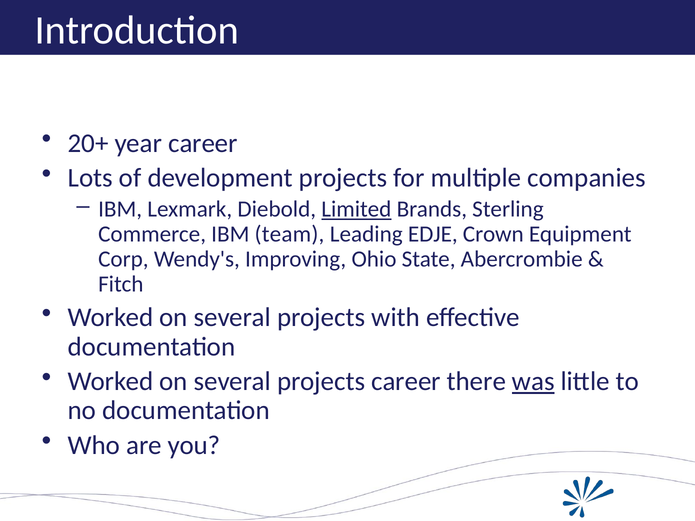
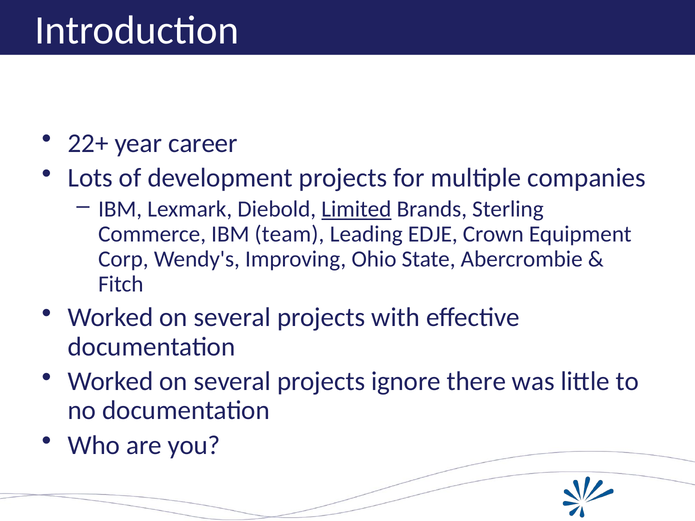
20+: 20+ -> 22+
projects career: career -> ignore
was underline: present -> none
